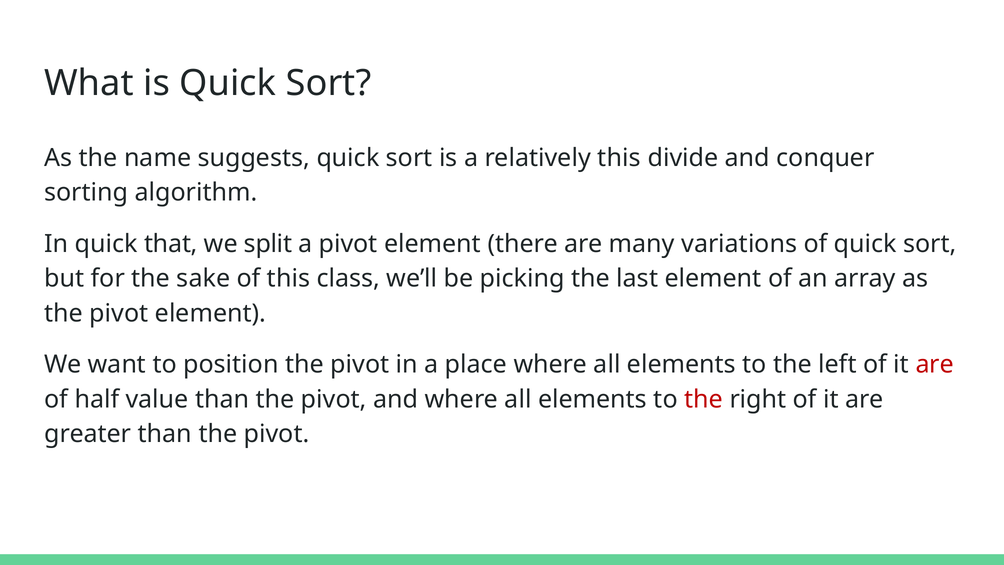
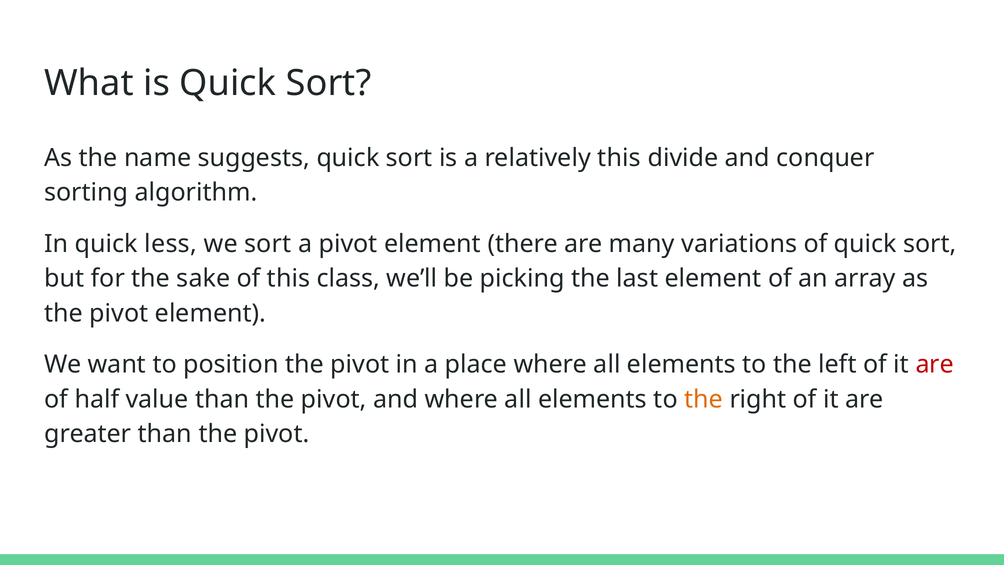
that: that -> less
we split: split -> sort
the at (704, 399) colour: red -> orange
